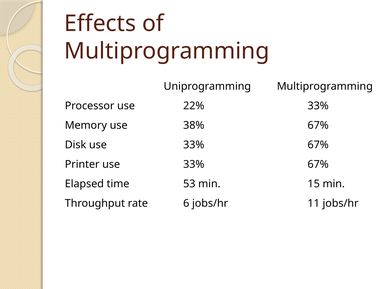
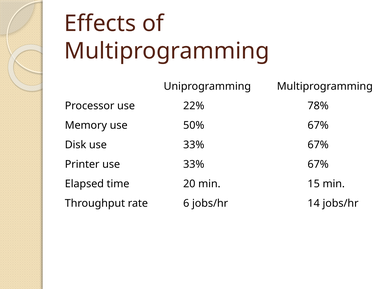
22% 33%: 33% -> 78%
38%: 38% -> 50%
53: 53 -> 20
11: 11 -> 14
